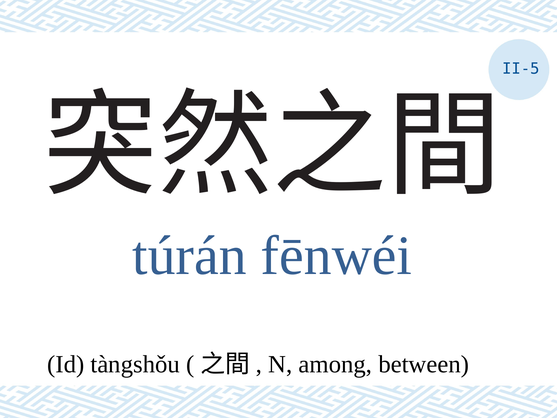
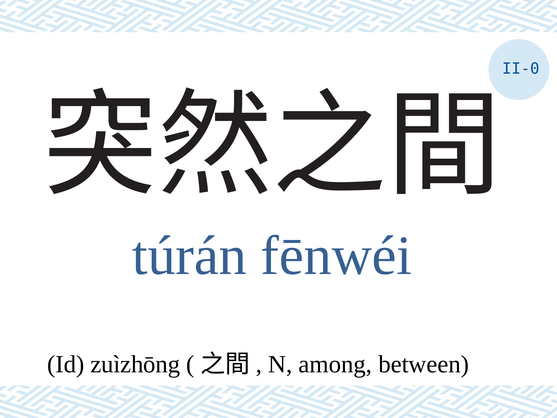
II-5: II-5 -> II-0
tàngshǒu: tàngshǒu -> zuìzhōng
